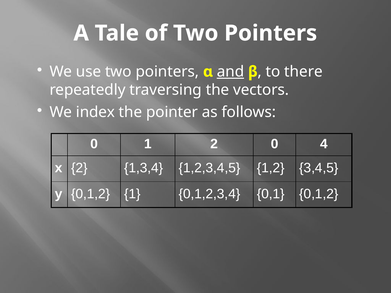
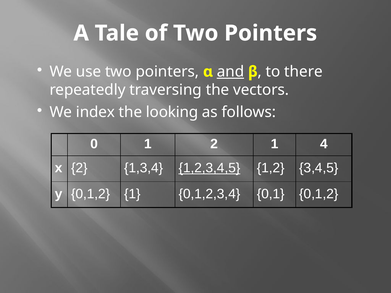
pointer: pointer -> looking
2 0: 0 -> 1
1,2,3,4,5 underline: none -> present
